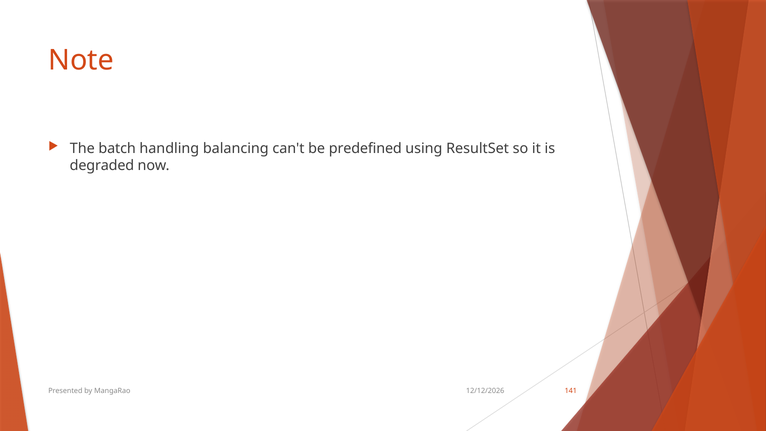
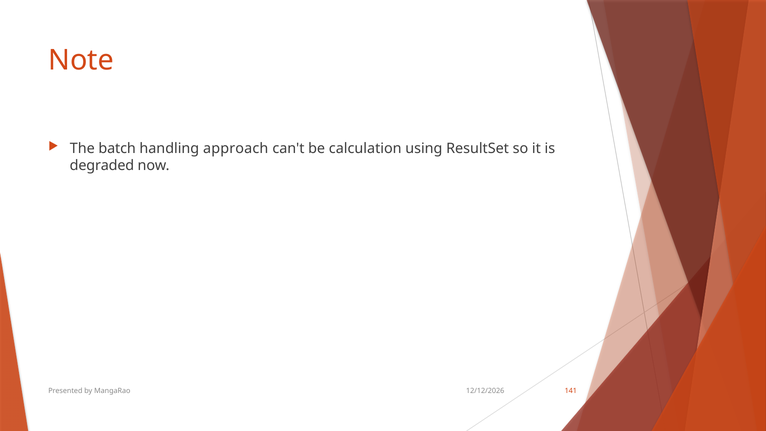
balancing: balancing -> approach
predefined: predefined -> calculation
